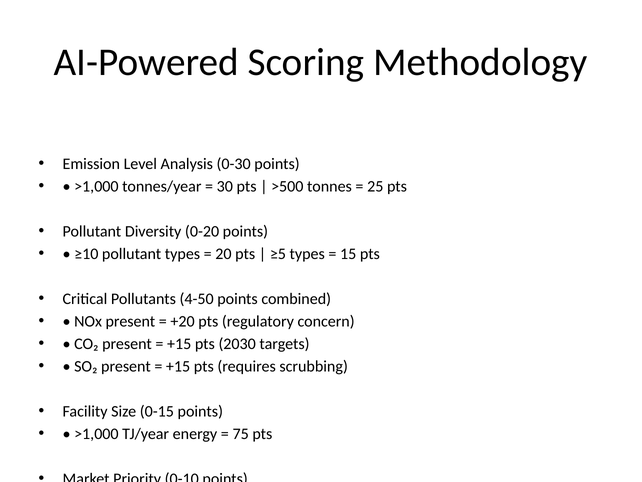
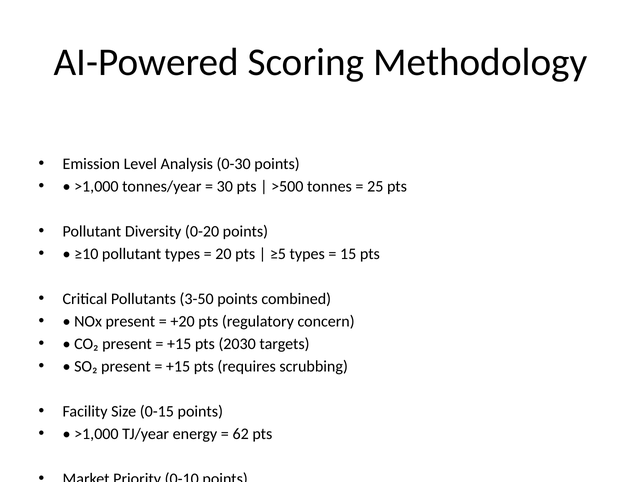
4-50: 4-50 -> 3-50
75: 75 -> 62
